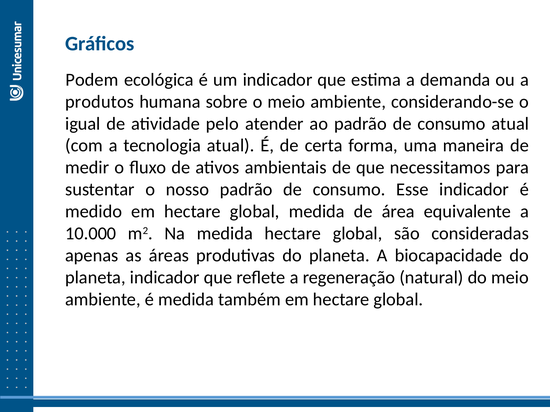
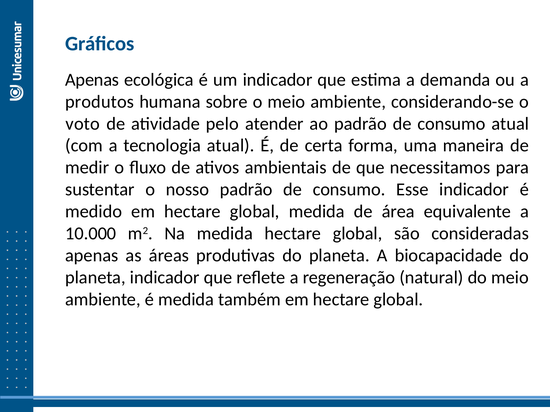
Podem at (92, 80): Podem -> Apenas
igual: igual -> voto
